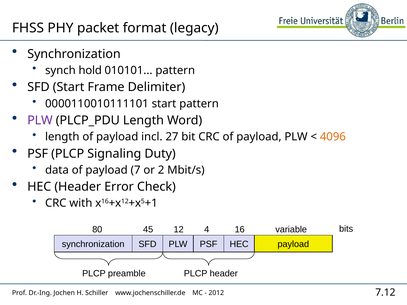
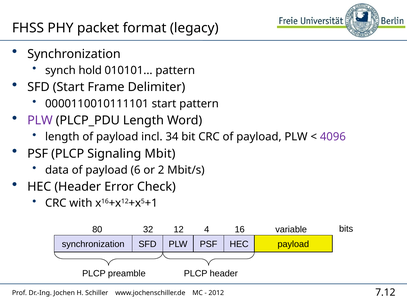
27: 27 -> 34
4096 colour: orange -> purple
Duty: Duty -> Mbit
7: 7 -> 6
45: 45 -> 32
